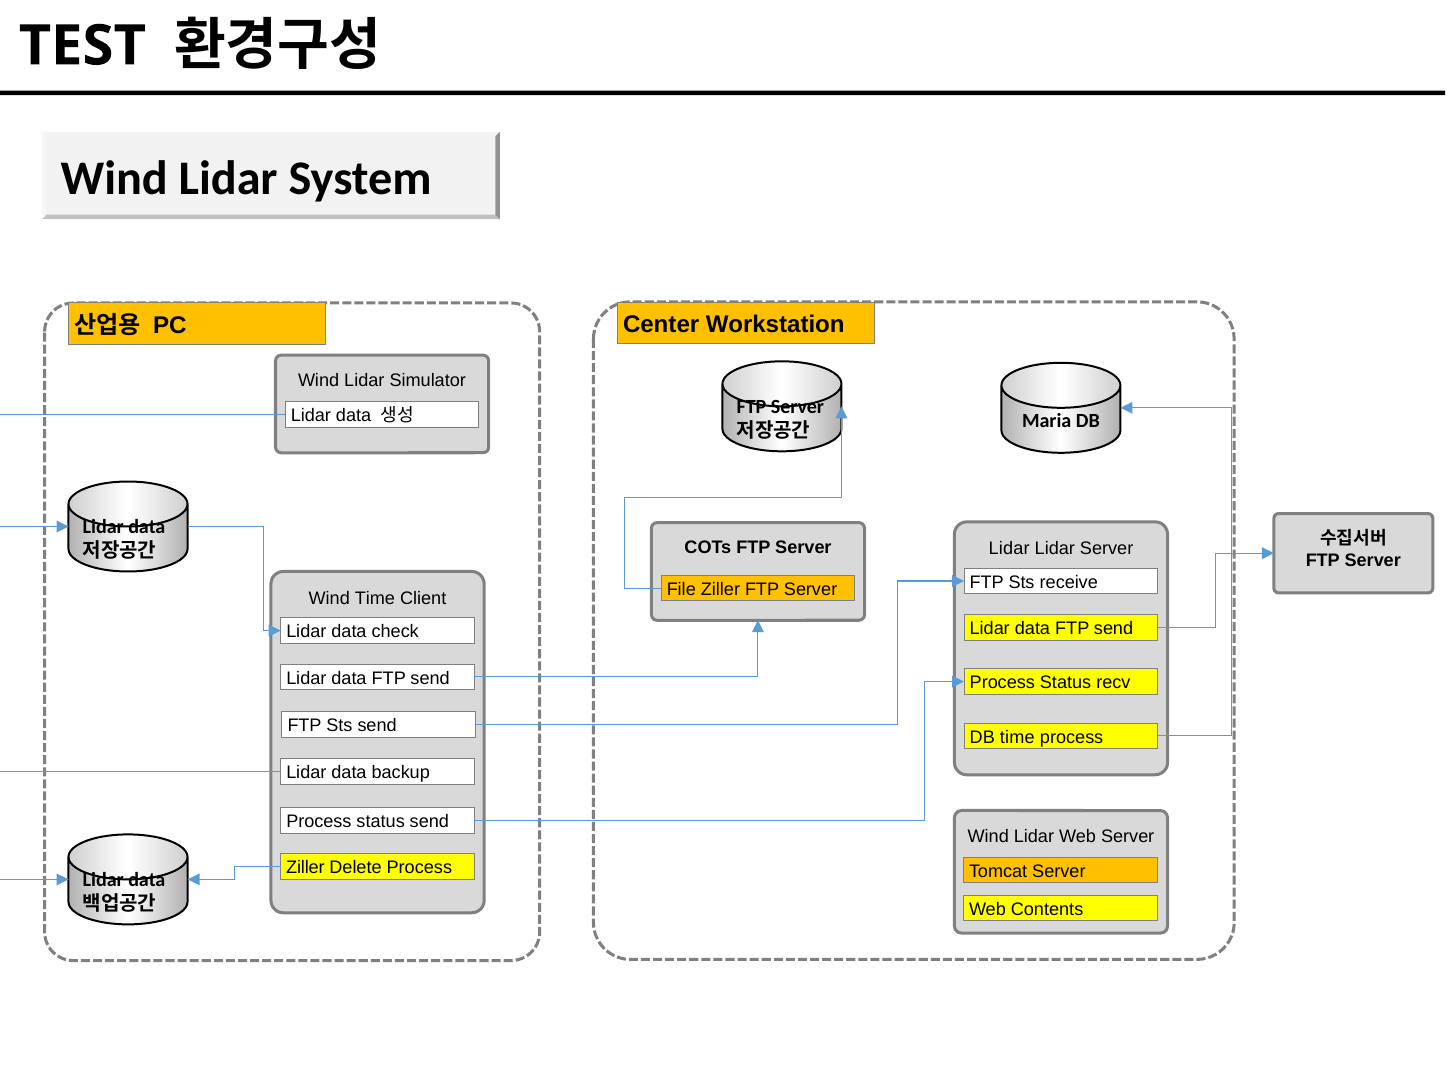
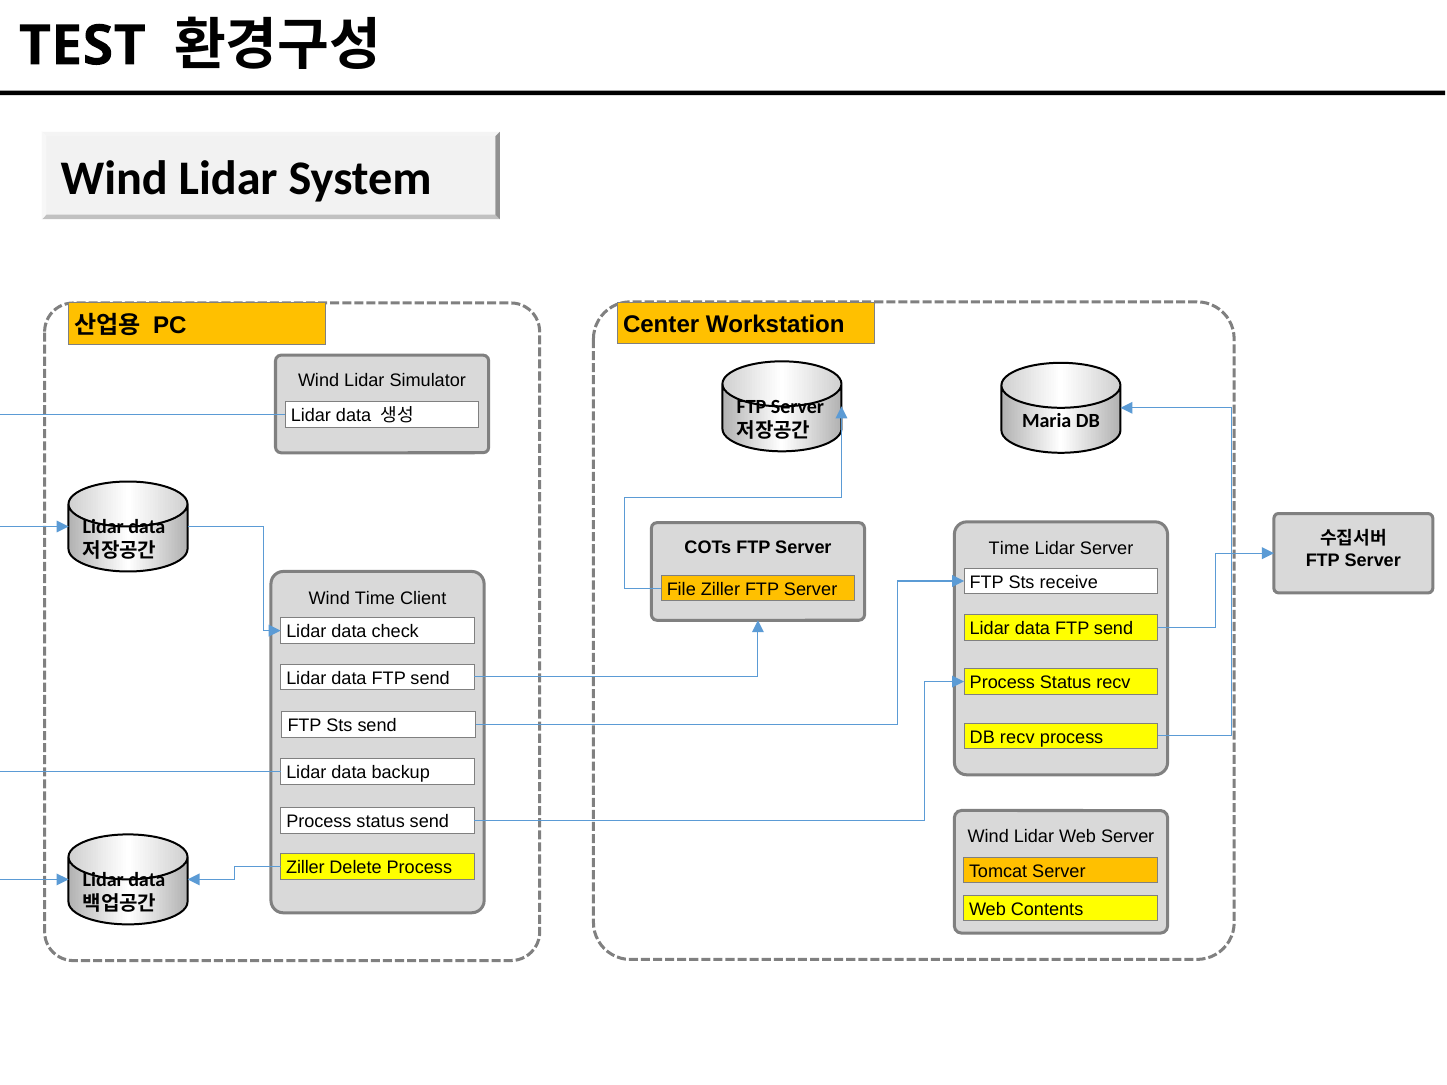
Lidar at (1009, 549): Lidar -> Time
DB time: time -> recv
